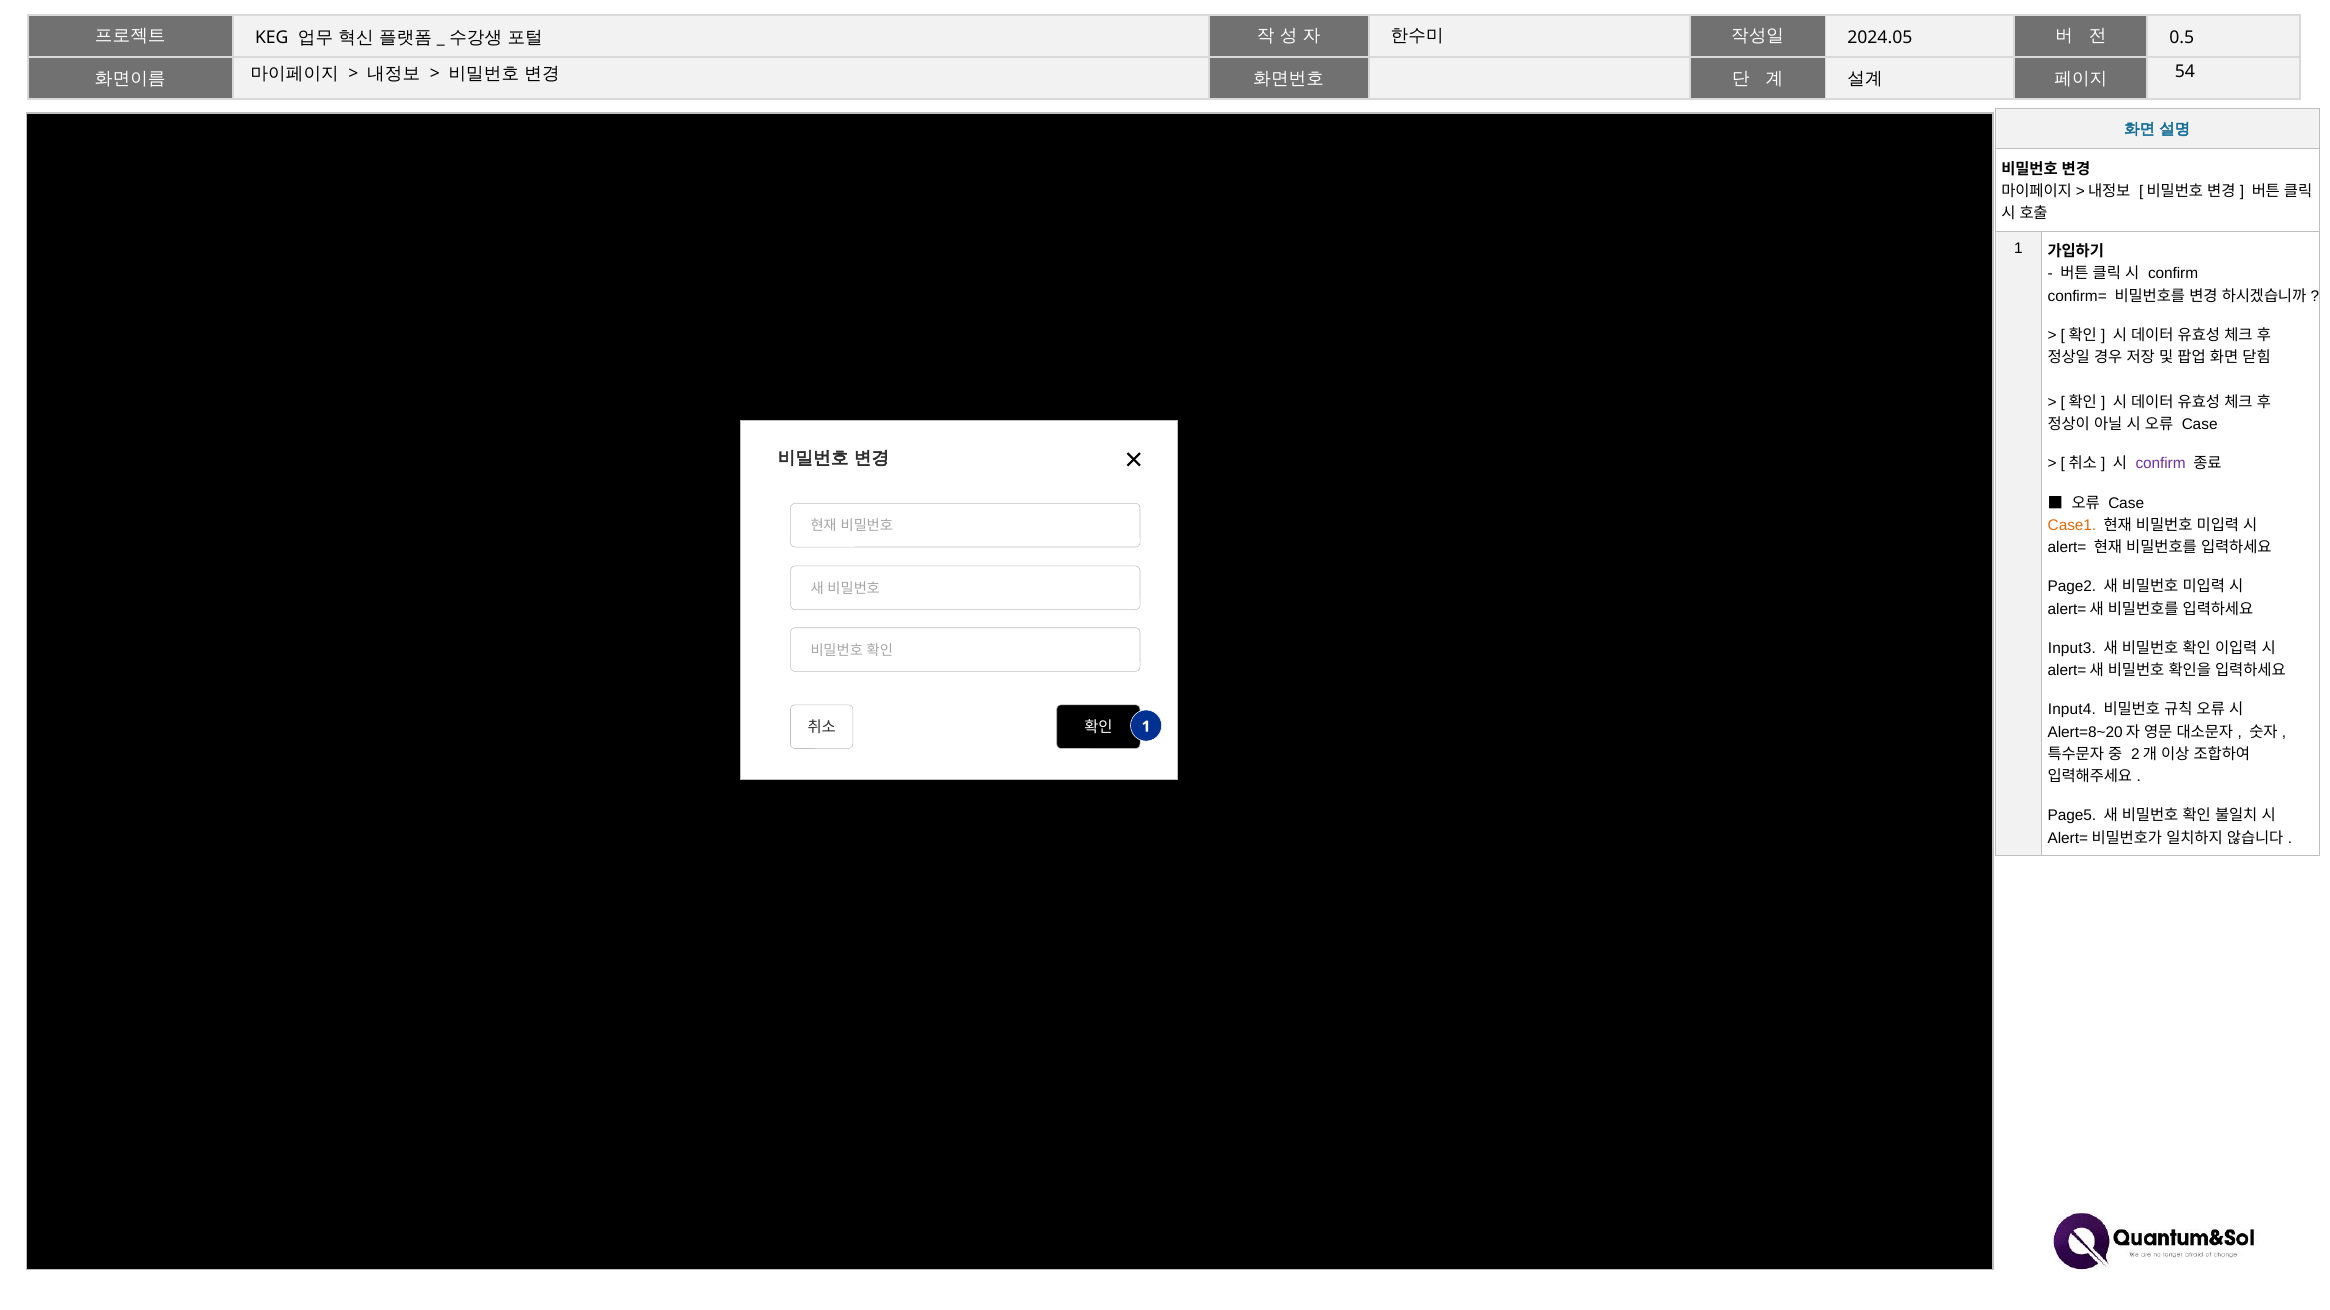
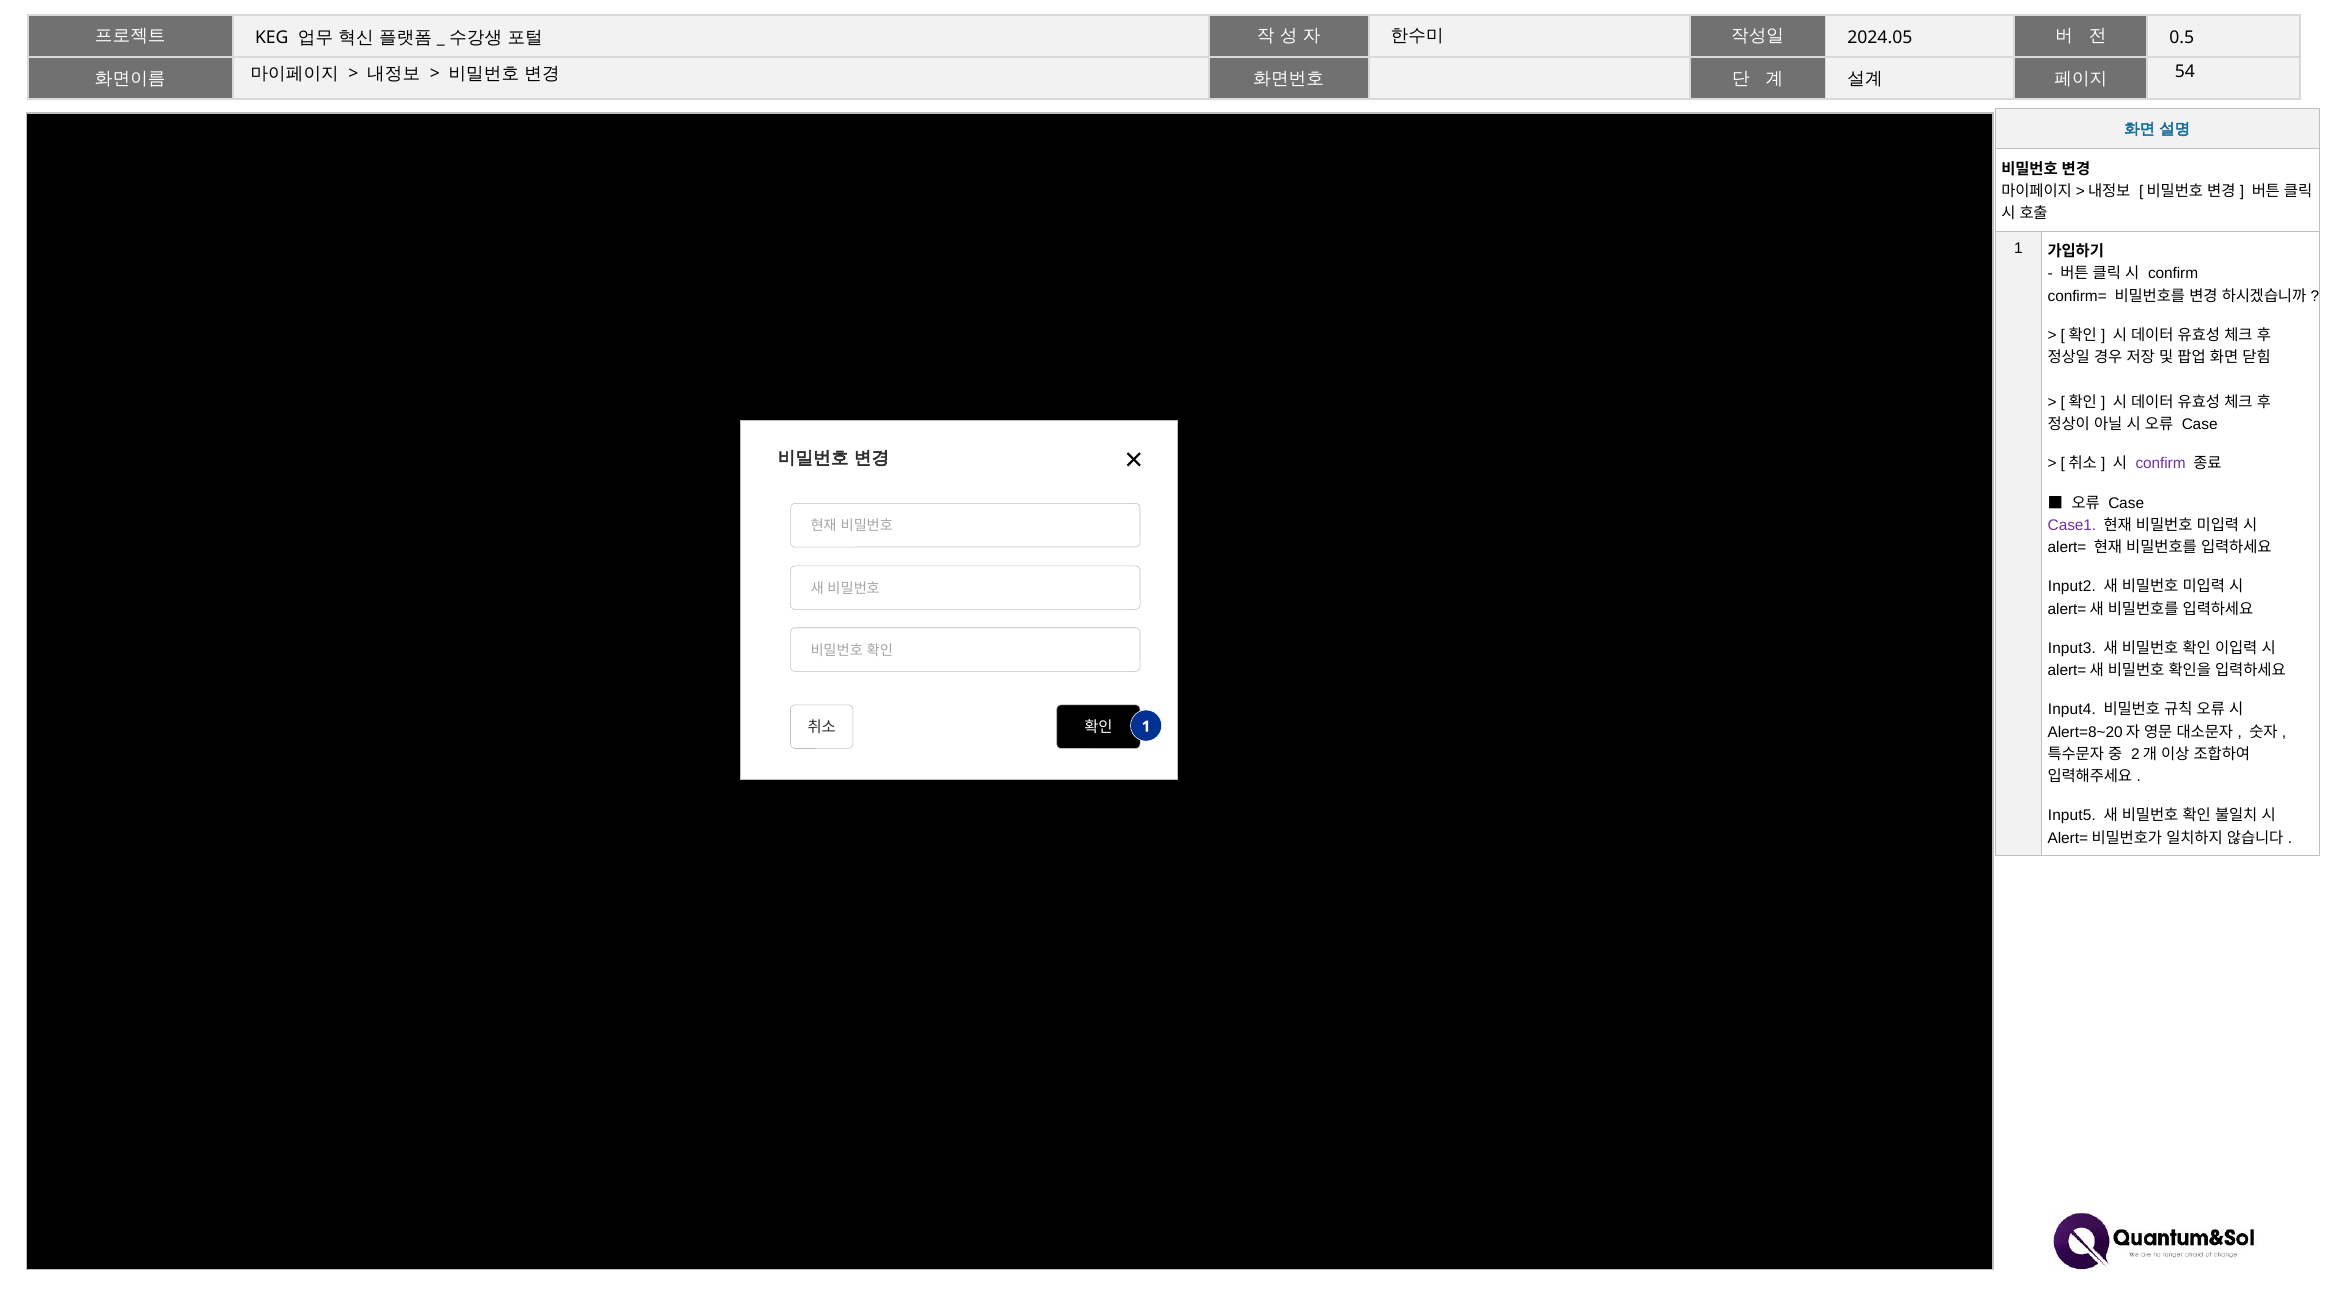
Case1 colour: orange -> purple
Page2: Page2 -> Input2
Page5: Page5 -> Input5
